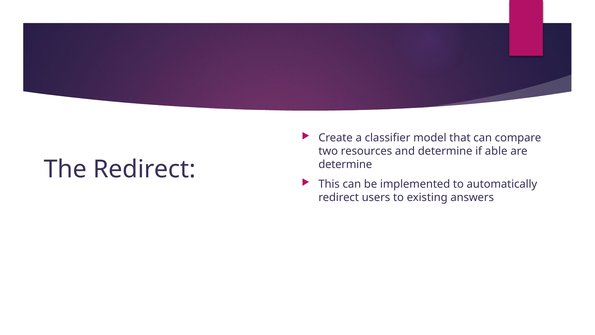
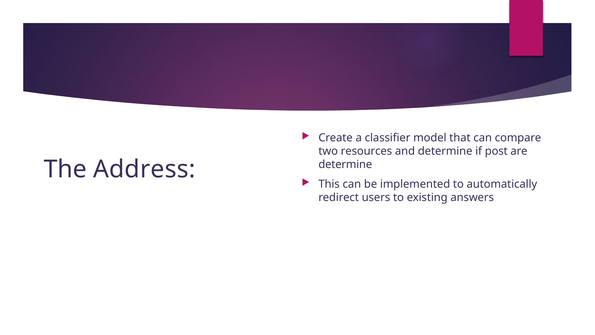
able: able -> post
The Redirect: Redirect -> Address
